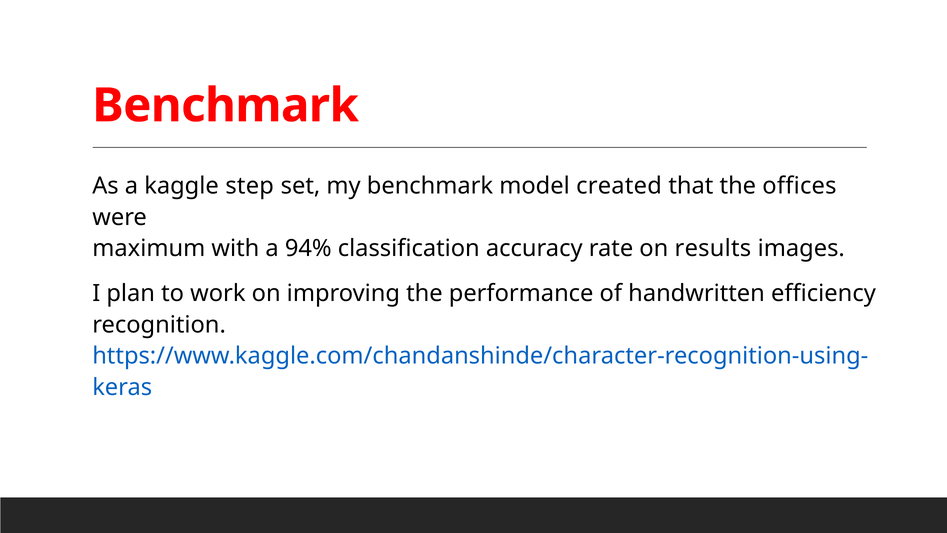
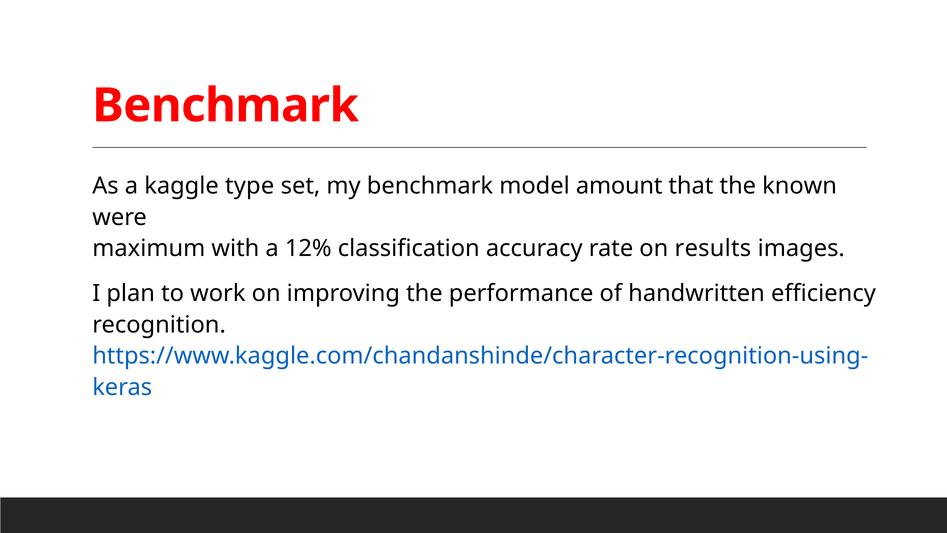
step: step -> type
created: created -> amount
offices: offices -> known
94%: 94% -> 12%
